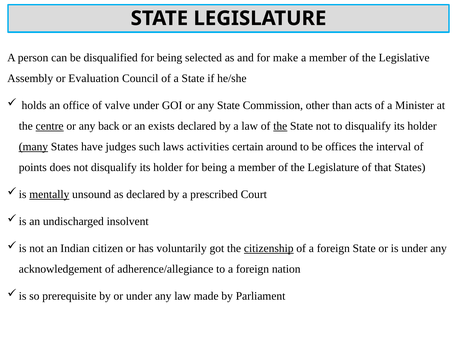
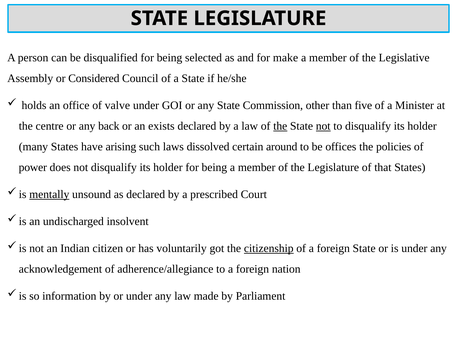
Evaluation: Evaluation -> Considered
acts: acts -> five
centre underline: present -> none
not at (323, 126) underline: none -> present
many underline: present -> none
judges: judges -> arising
activities: activities -> dissolved
interval: interval -> policies
points: points -> power
prerequisite: prerequisite -> information
